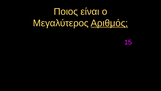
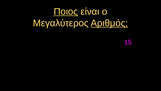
Ποιος underline: none -> present
